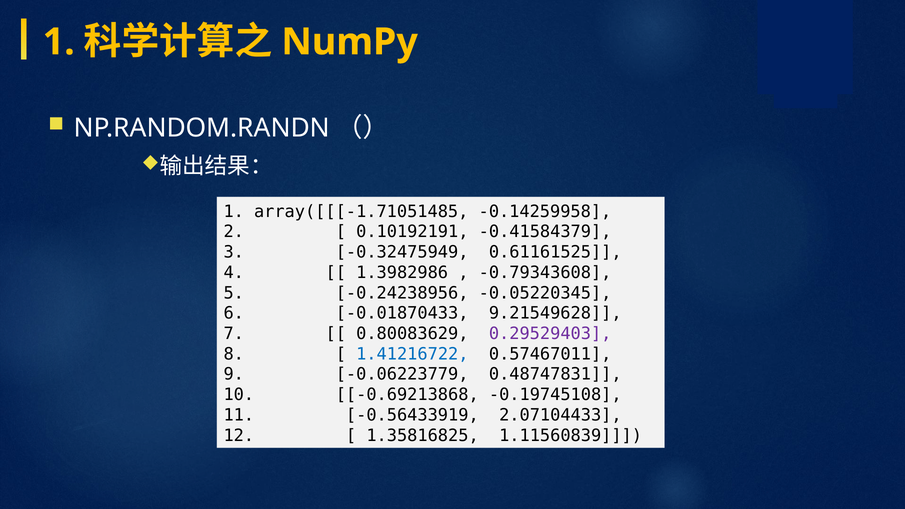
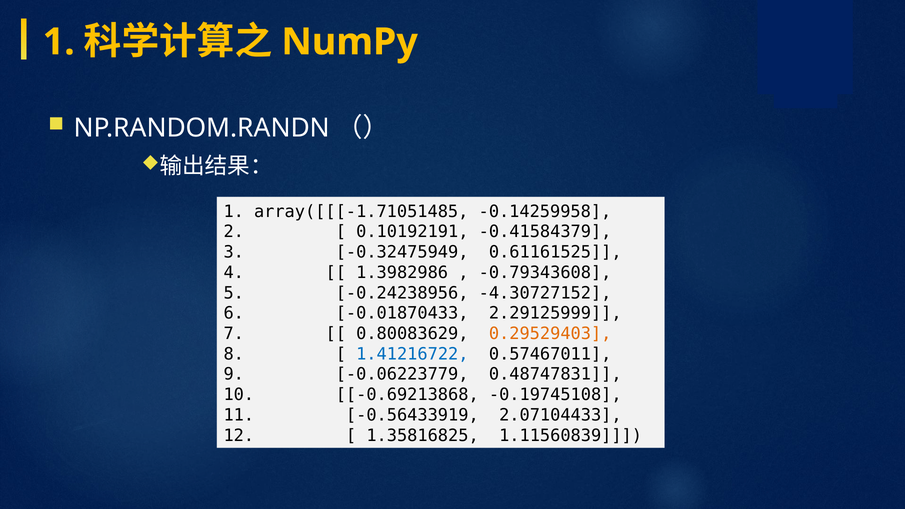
-0.05220345: -0.05220345 -> -4.30727152
9.21549628: 9.21549628 -> 2.29125999
0.29529403 colour: purple -> orange
